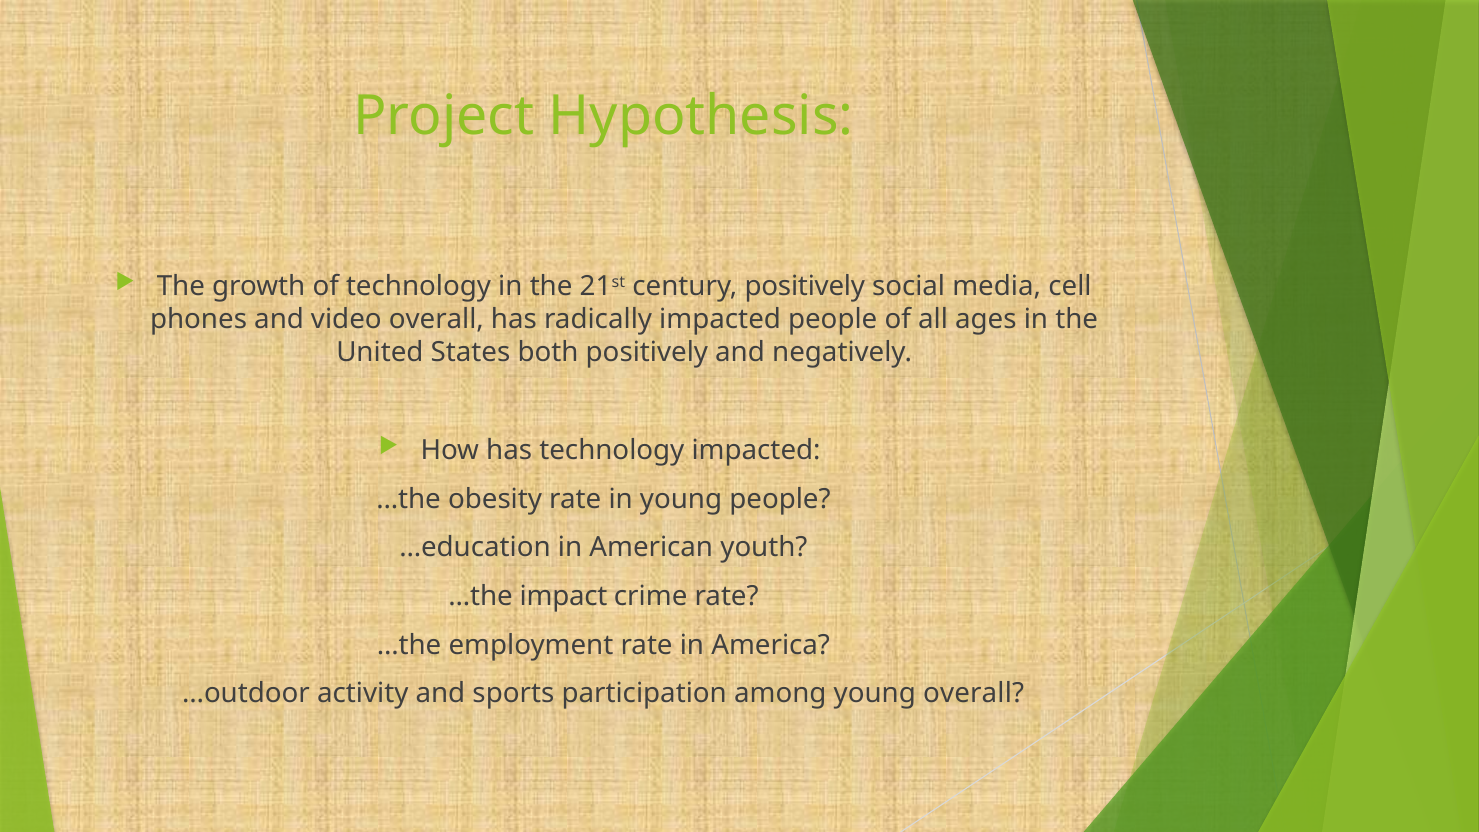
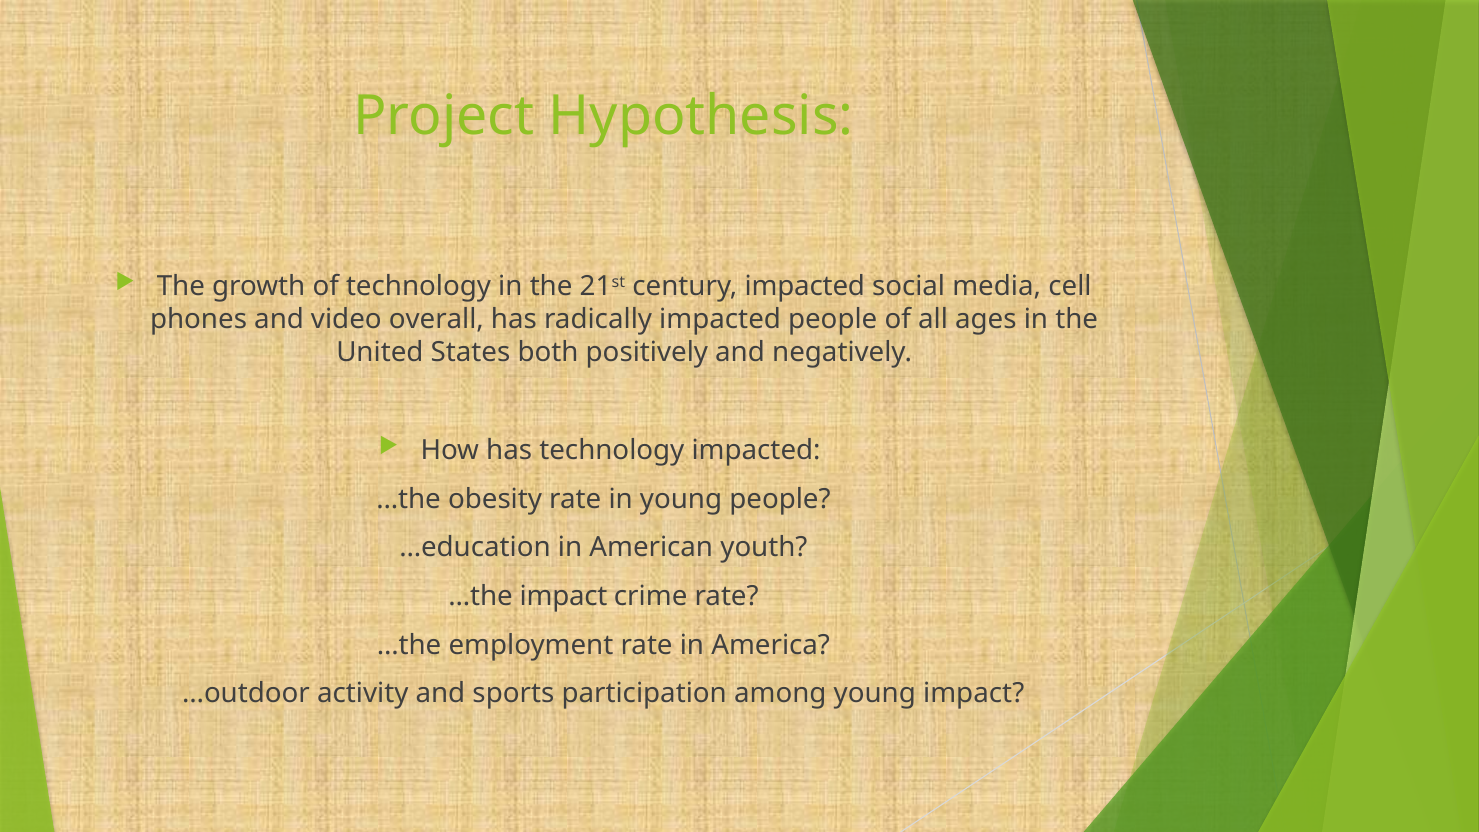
century positively: positively -> impacted
young overall: overall -> impact
